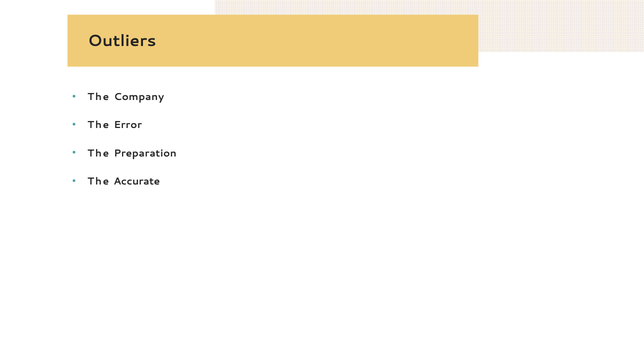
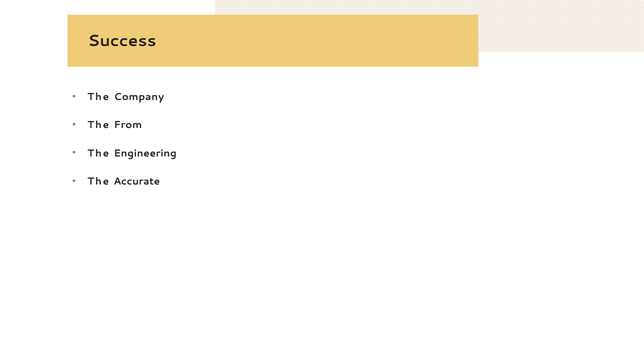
Outliers: Outliers -> Success
Error: Error -> From
Preparation: Preparation -> Engineering
